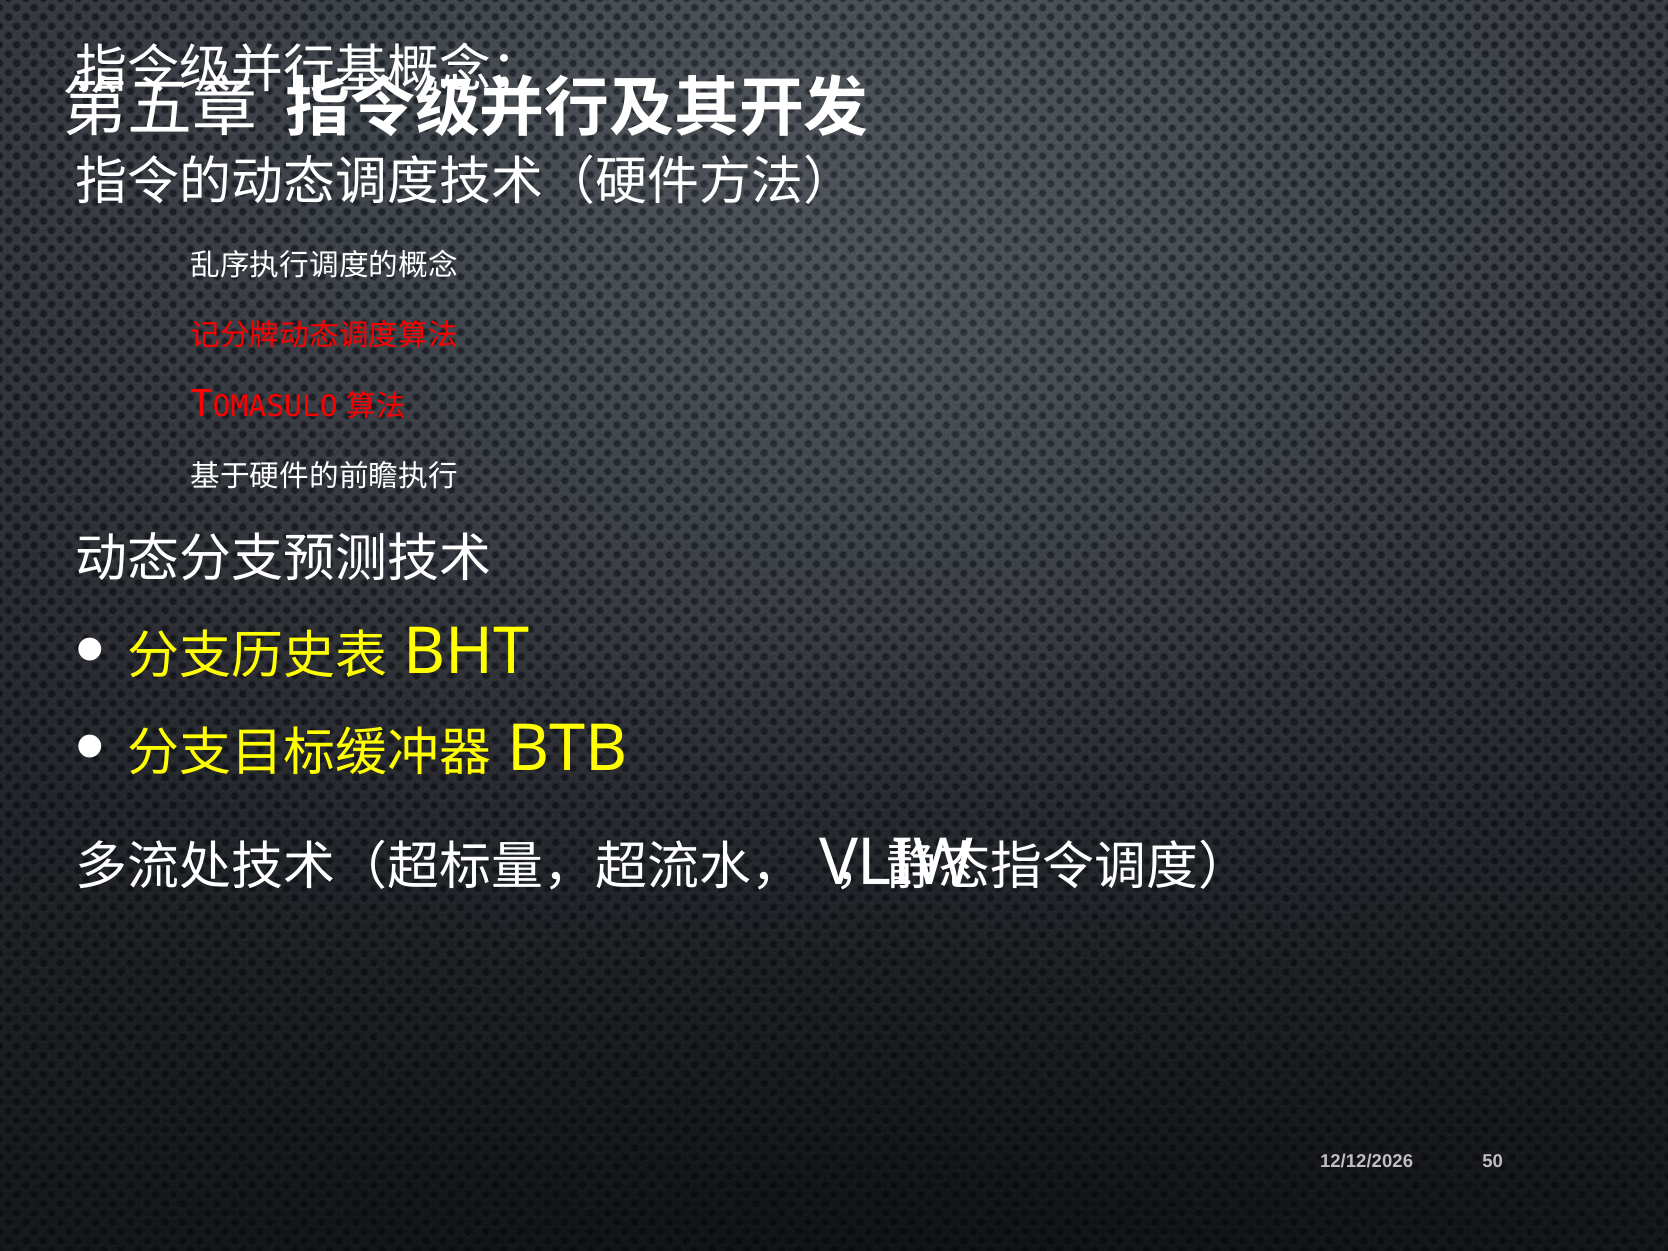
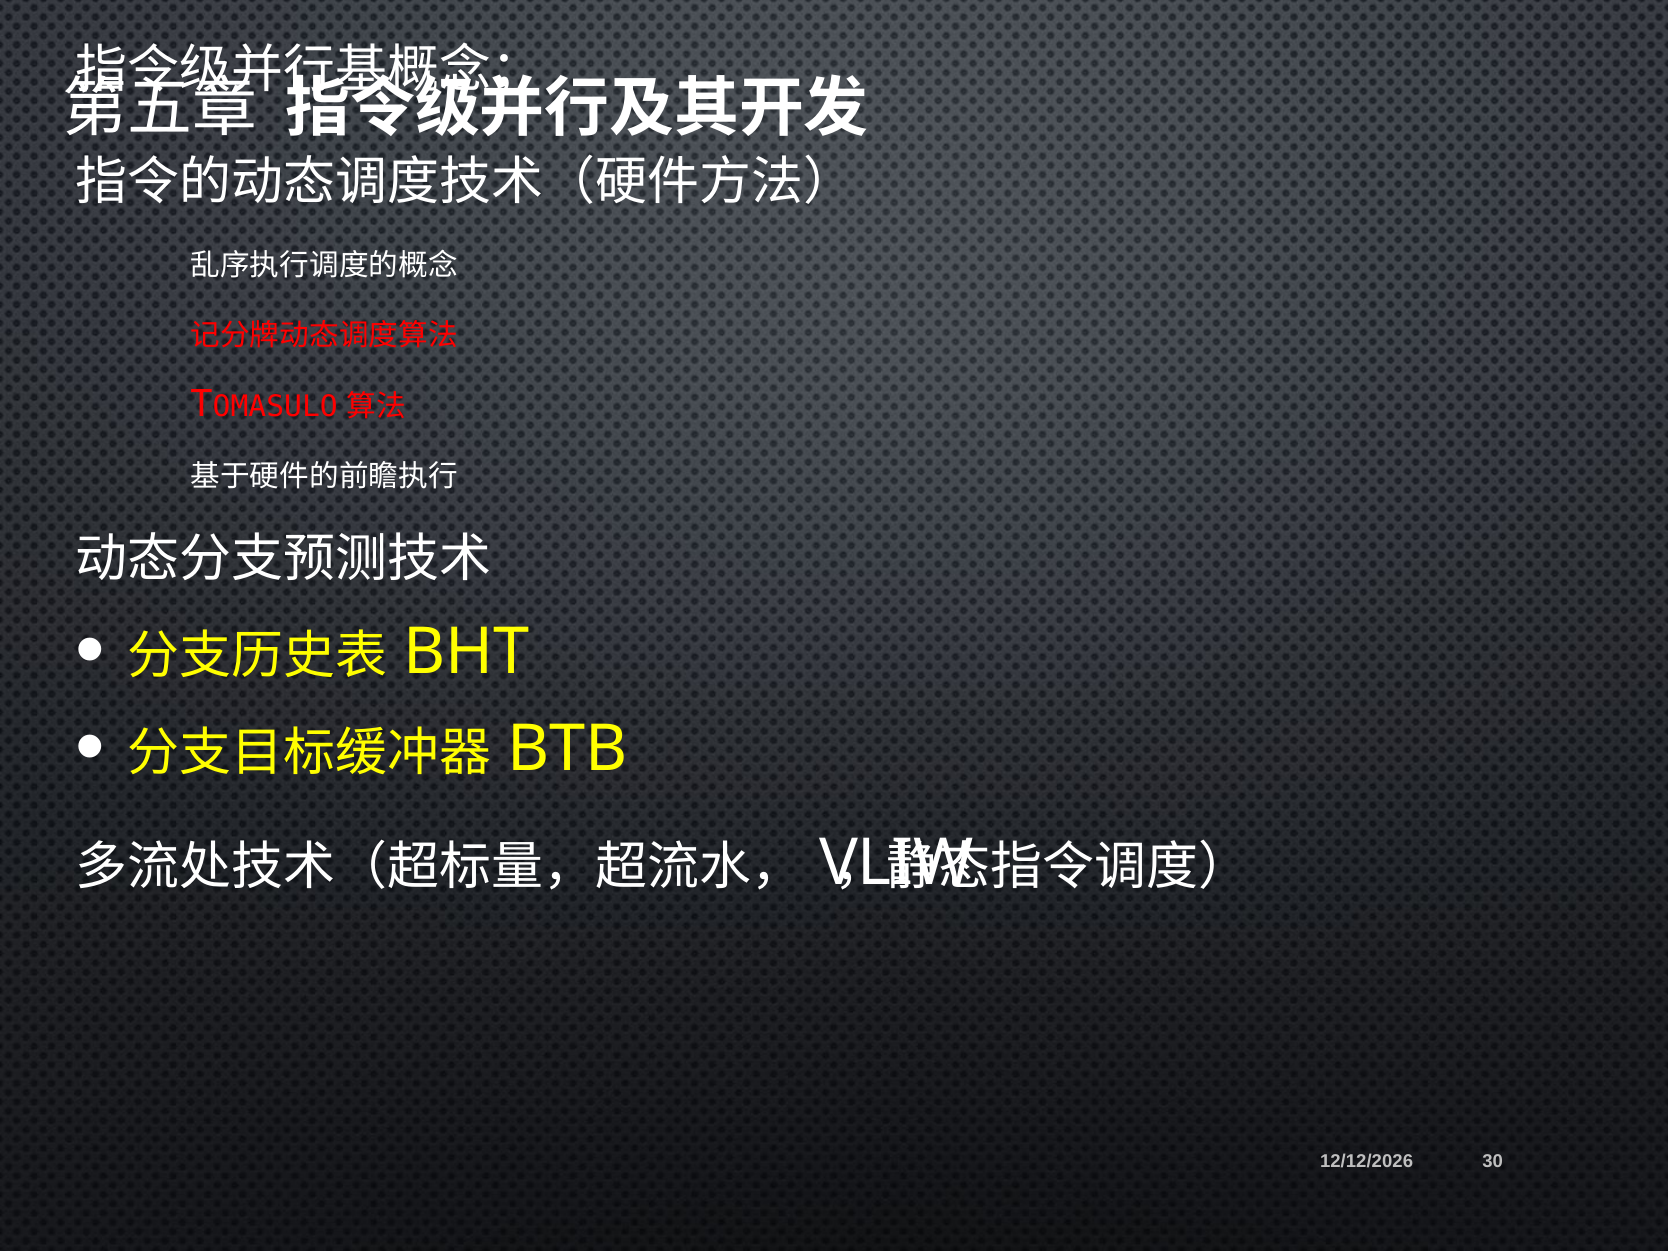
50: 50 -> 30
